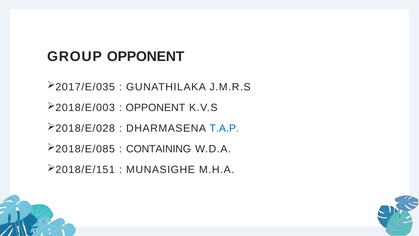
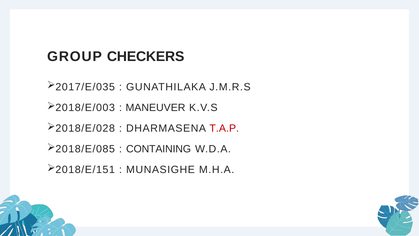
GROUP OPPONENT: OPPONENT -> CHECKERS
OPPONENT at (155, 107): OPPONENT -> MANEUVER
T.A.P colour: blue -> red
